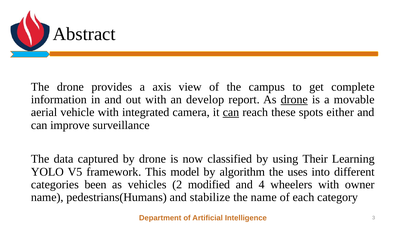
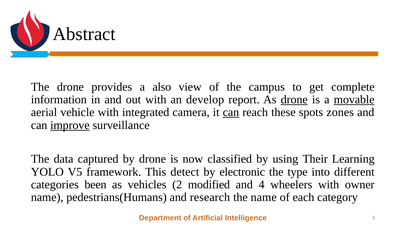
axis: axis -> also
movable underline: none -> present
either: either -> zones
improve underline: none -> present
model: model -> detect
algorithm: algorithm -> electronic
uses: uses -> type
stabilize: stabilize -> research
